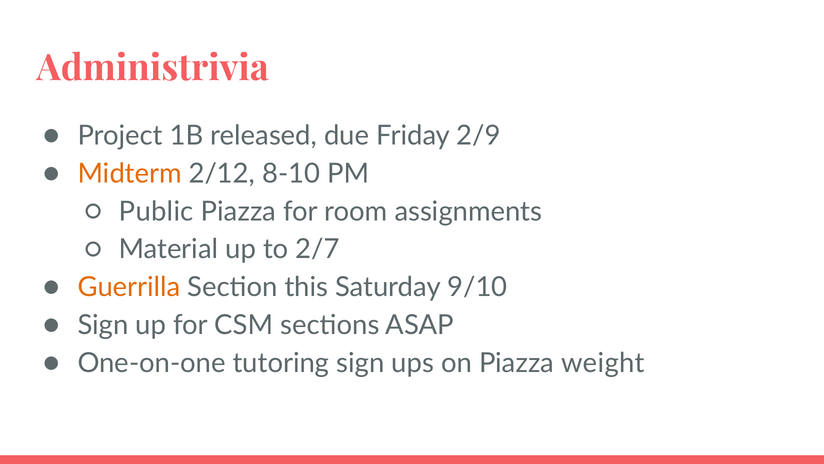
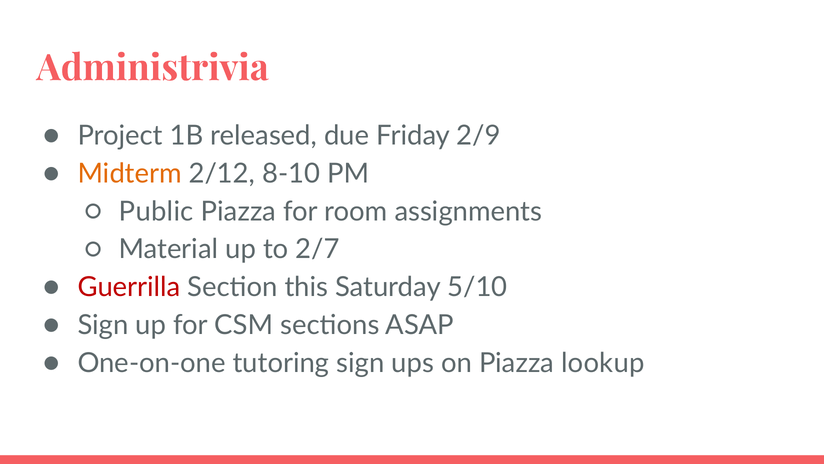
Guerrilla colour: orange -> red
9/10: 9/10 -> 5/10
weight: weight -> lookup
